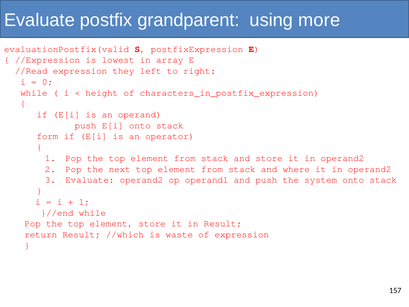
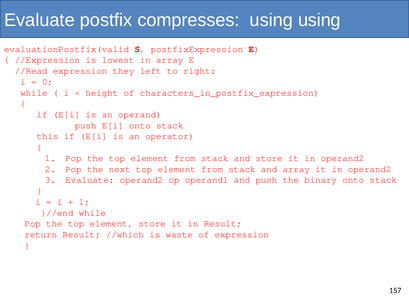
grandparent: grandparent -> compresses
using more: more -> using
form: form -> this
and where: where -> array
system: system -> binary
